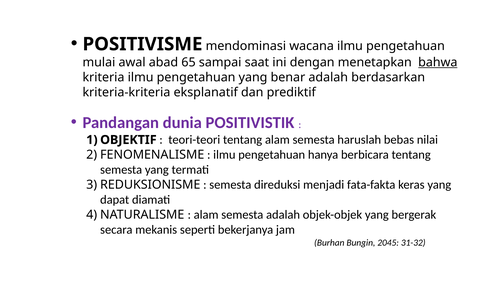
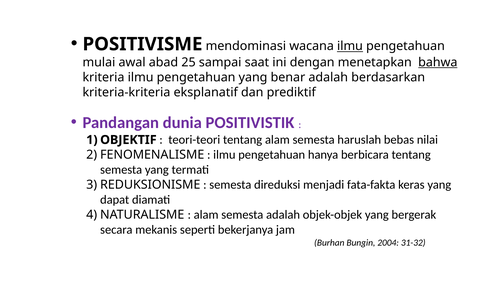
ilmu at (350, 46) underline: none -> present
65: 65 -> 25
2045: 2045 -> 2004
